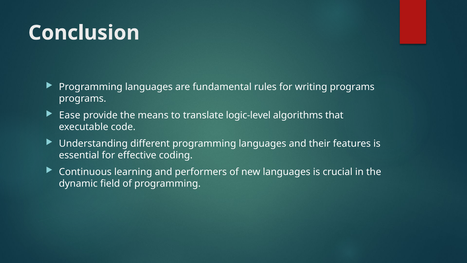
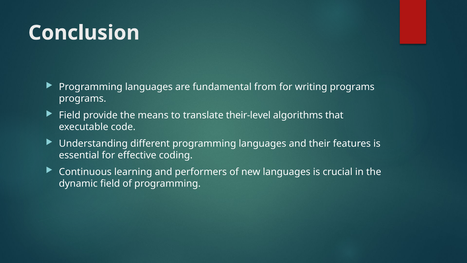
rules: rules -> from
Ease at (70, 115): Ease -> Field
logic-level: logic-level -> their-level
